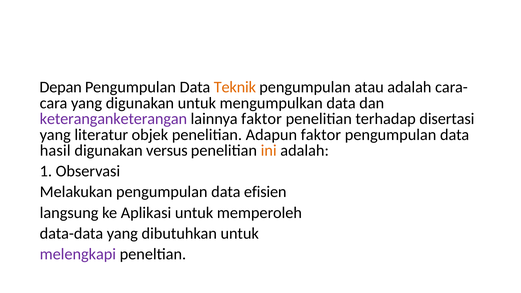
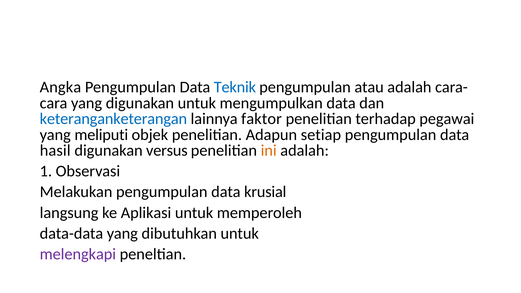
Depan: Depan -> Angka
Teknik colour: orange -> blue
keteranganketerangan colour: purple -> blue
disertasi: disertasi -> pegawai
literatur: literatur -> meliputi
Adapun faktor: faktor -> setiap
efisien: efisien -> krusial
